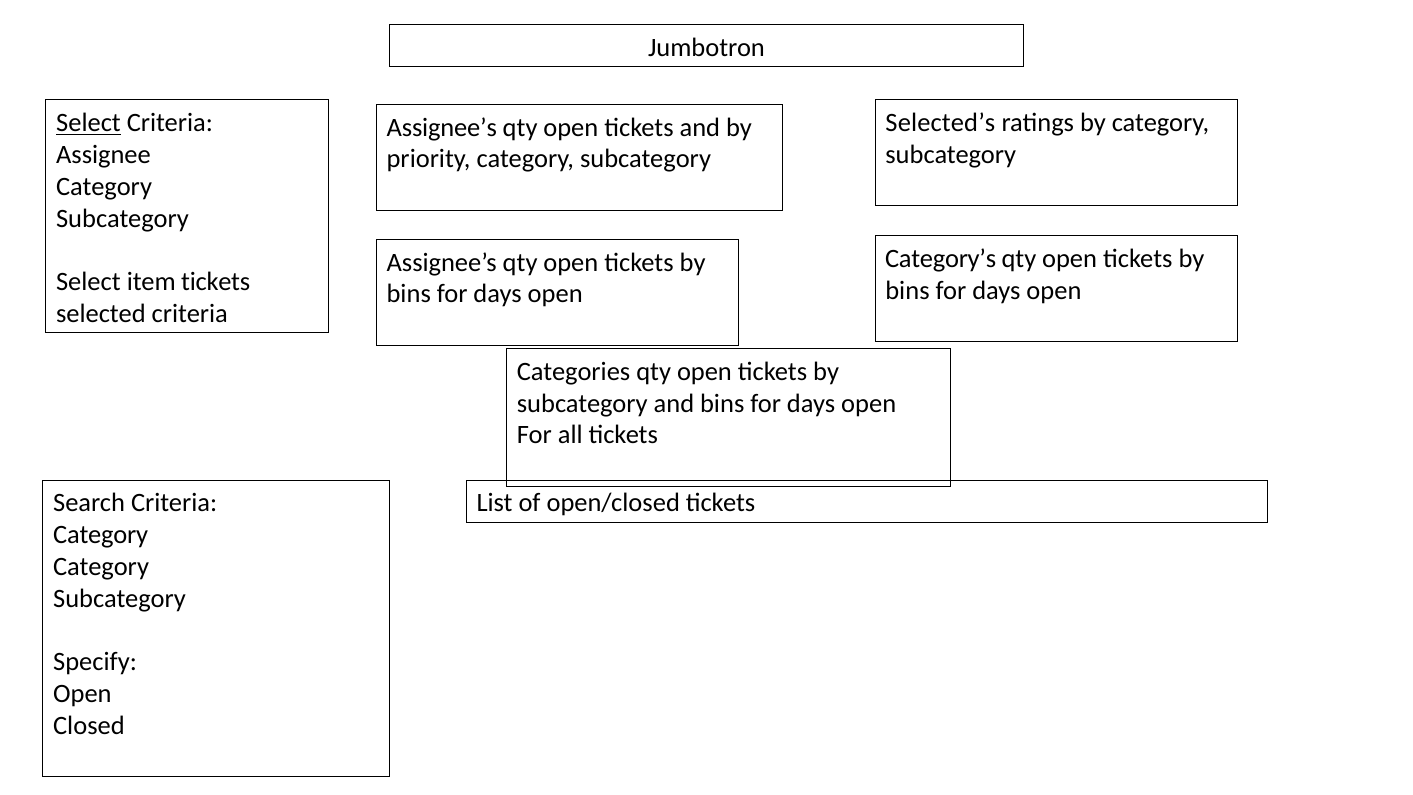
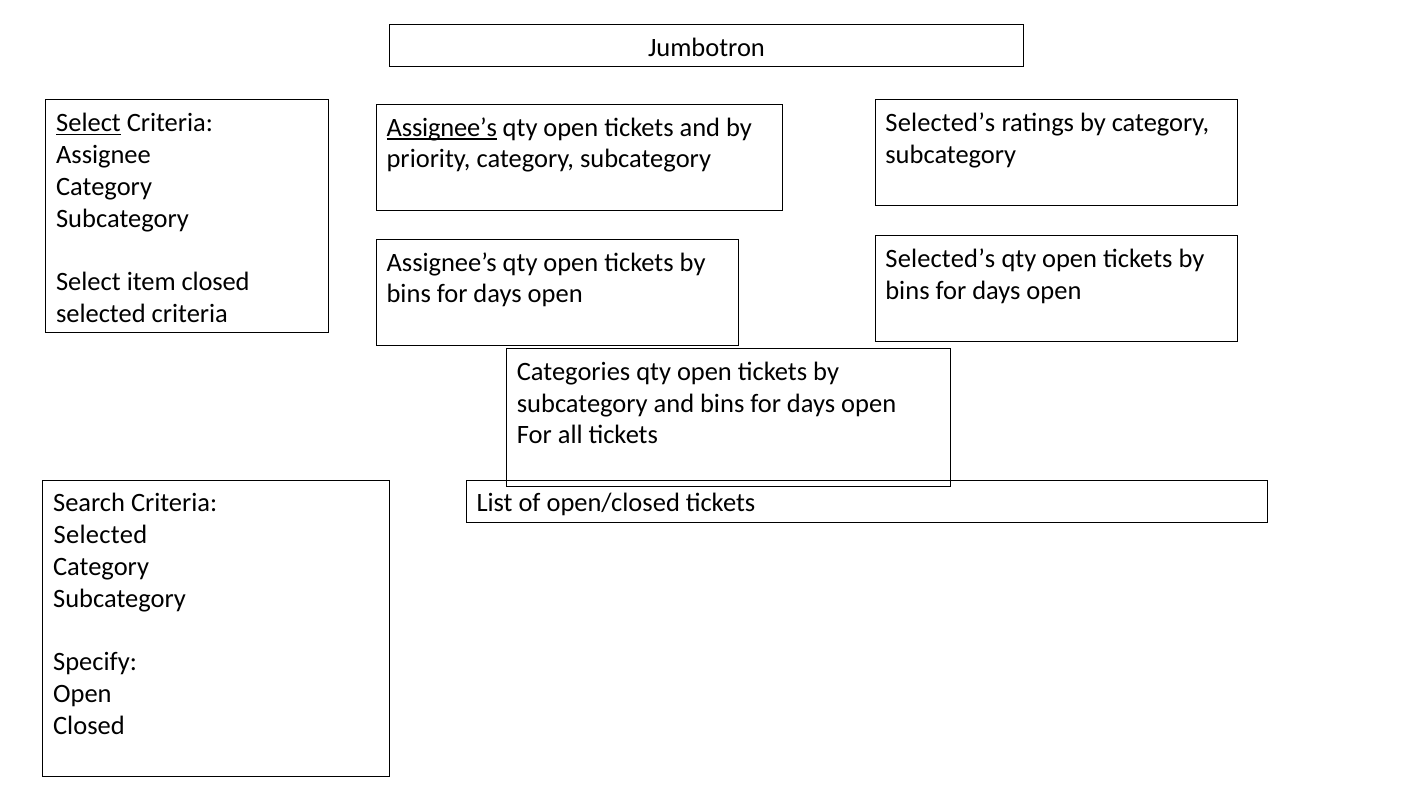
Assignee’s at (442, 127) underline: none -> present
Category’s at (941, 259): Category’s -> Selected’s
item tickets: tickets -> closed
Category at (101, 535): Category -> Selected
